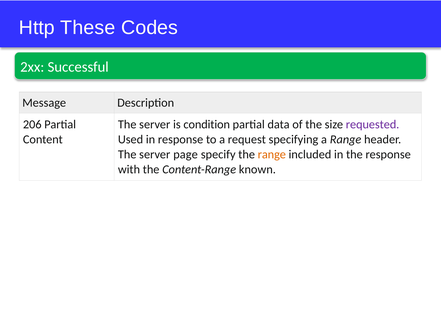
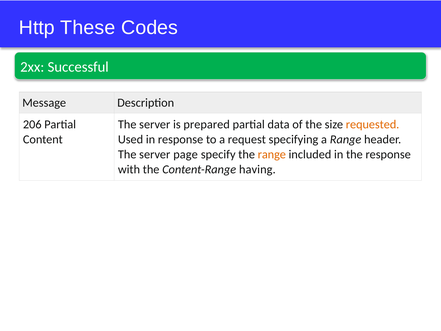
condition: condition -> prepared
requested colour: purple -> orange
known: known -> having
